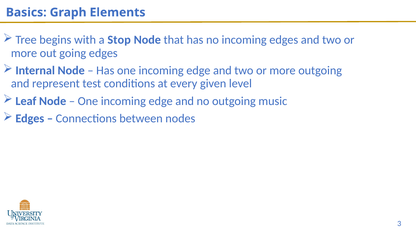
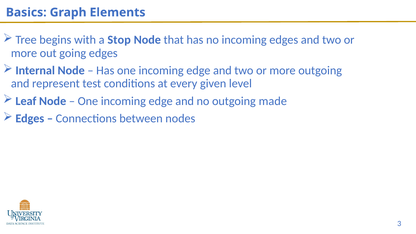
music: music -> made
